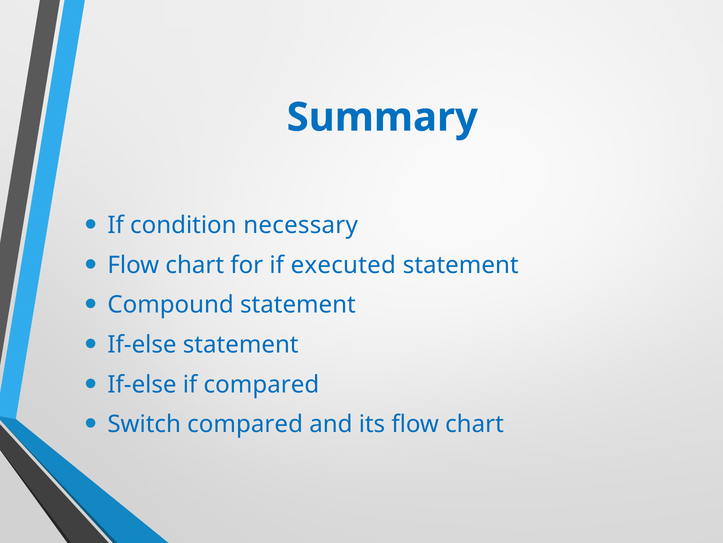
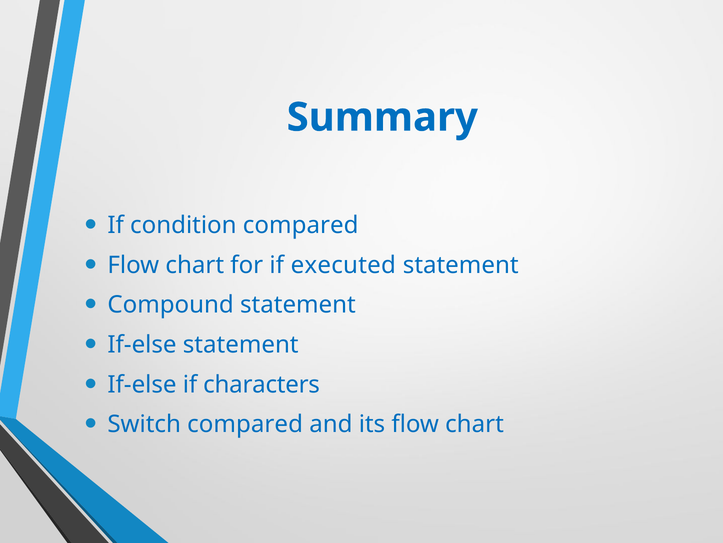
condition necessary: necessary -> compared
if compared: compared -> characters
